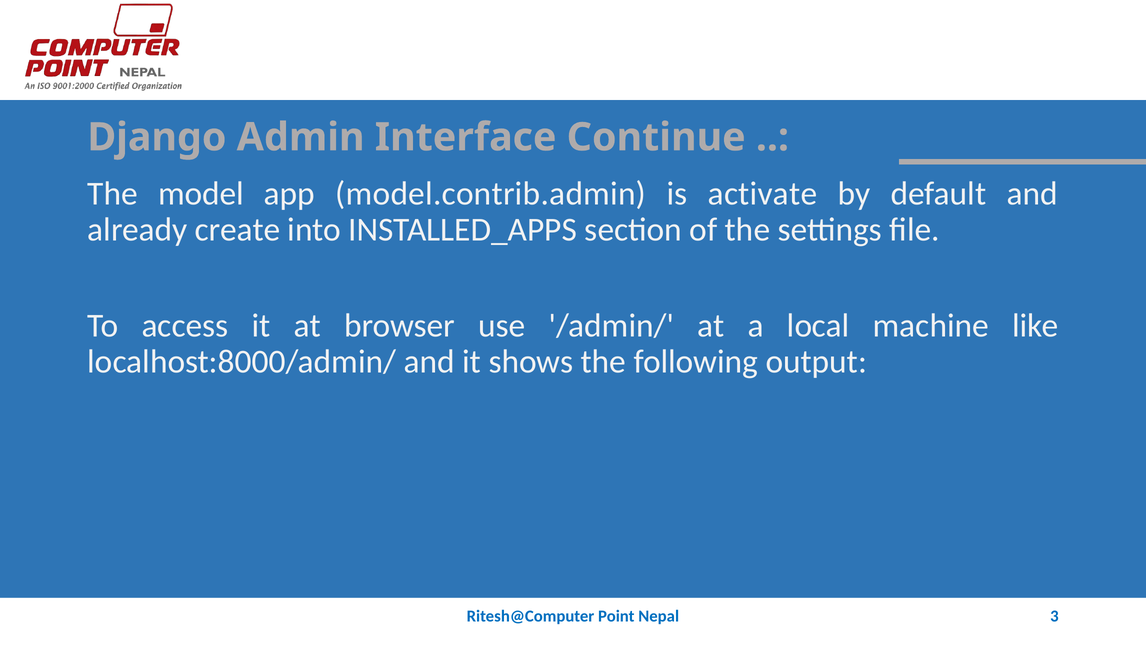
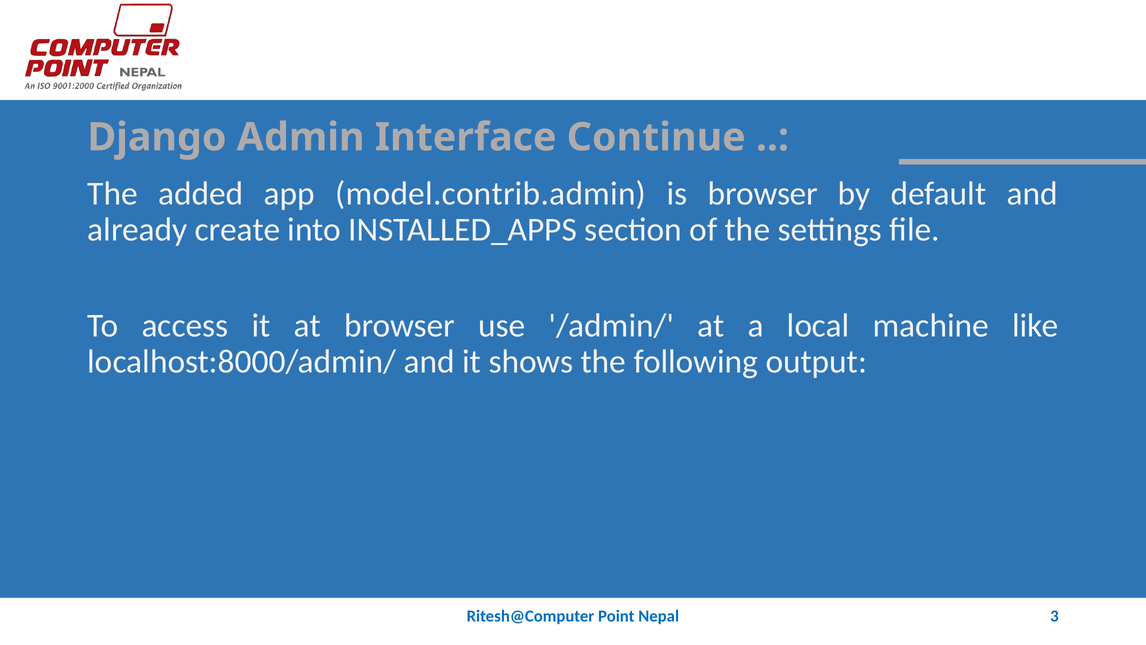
model: model -> added
is activate: activate -> browser
